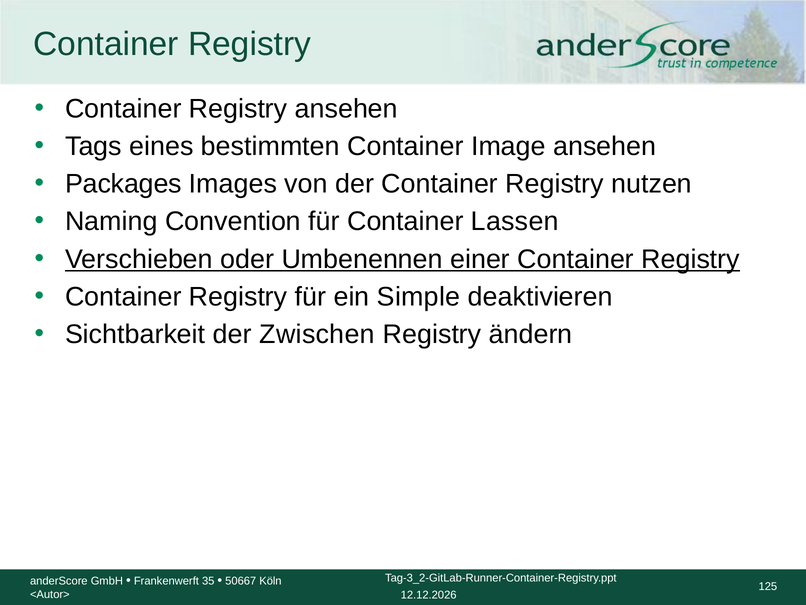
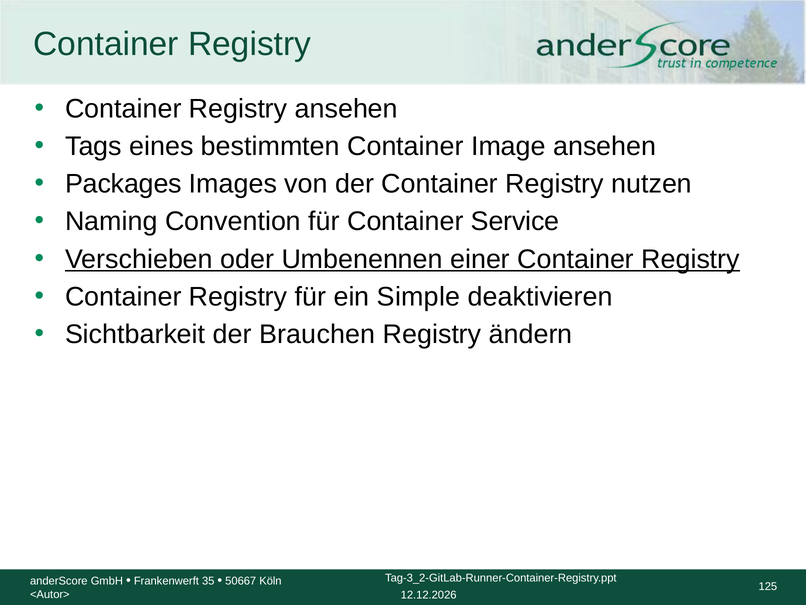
Lassen: Lassen -> Service
Zwischen: Zwischen -> Brauchen
